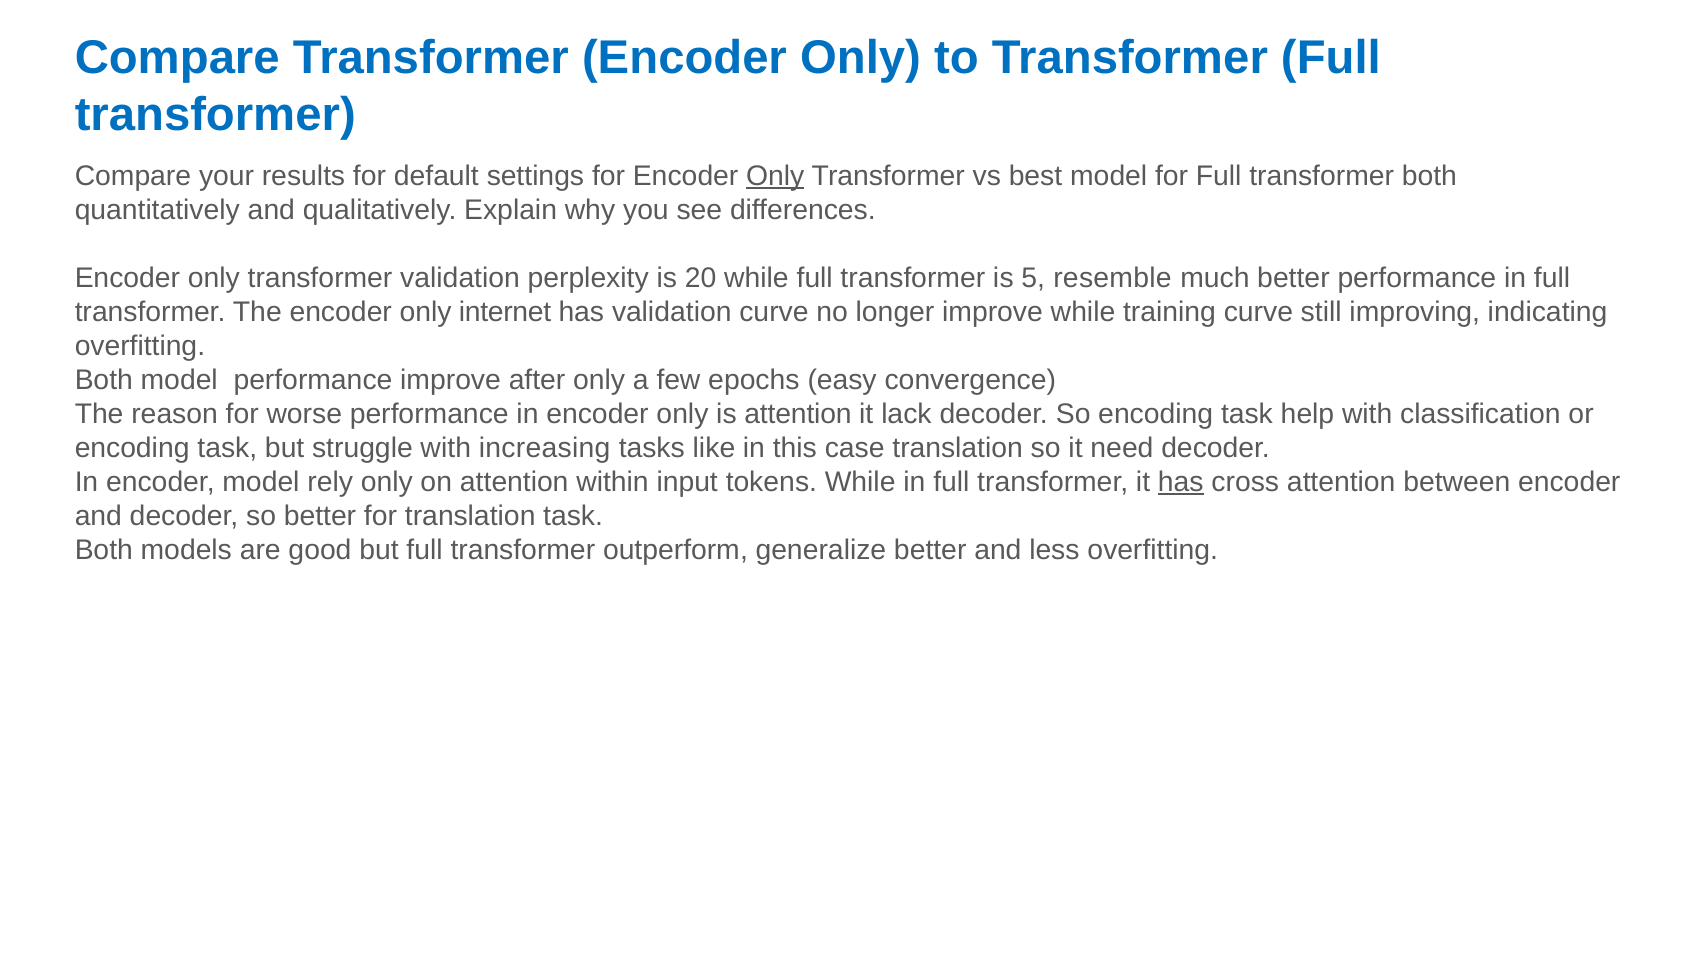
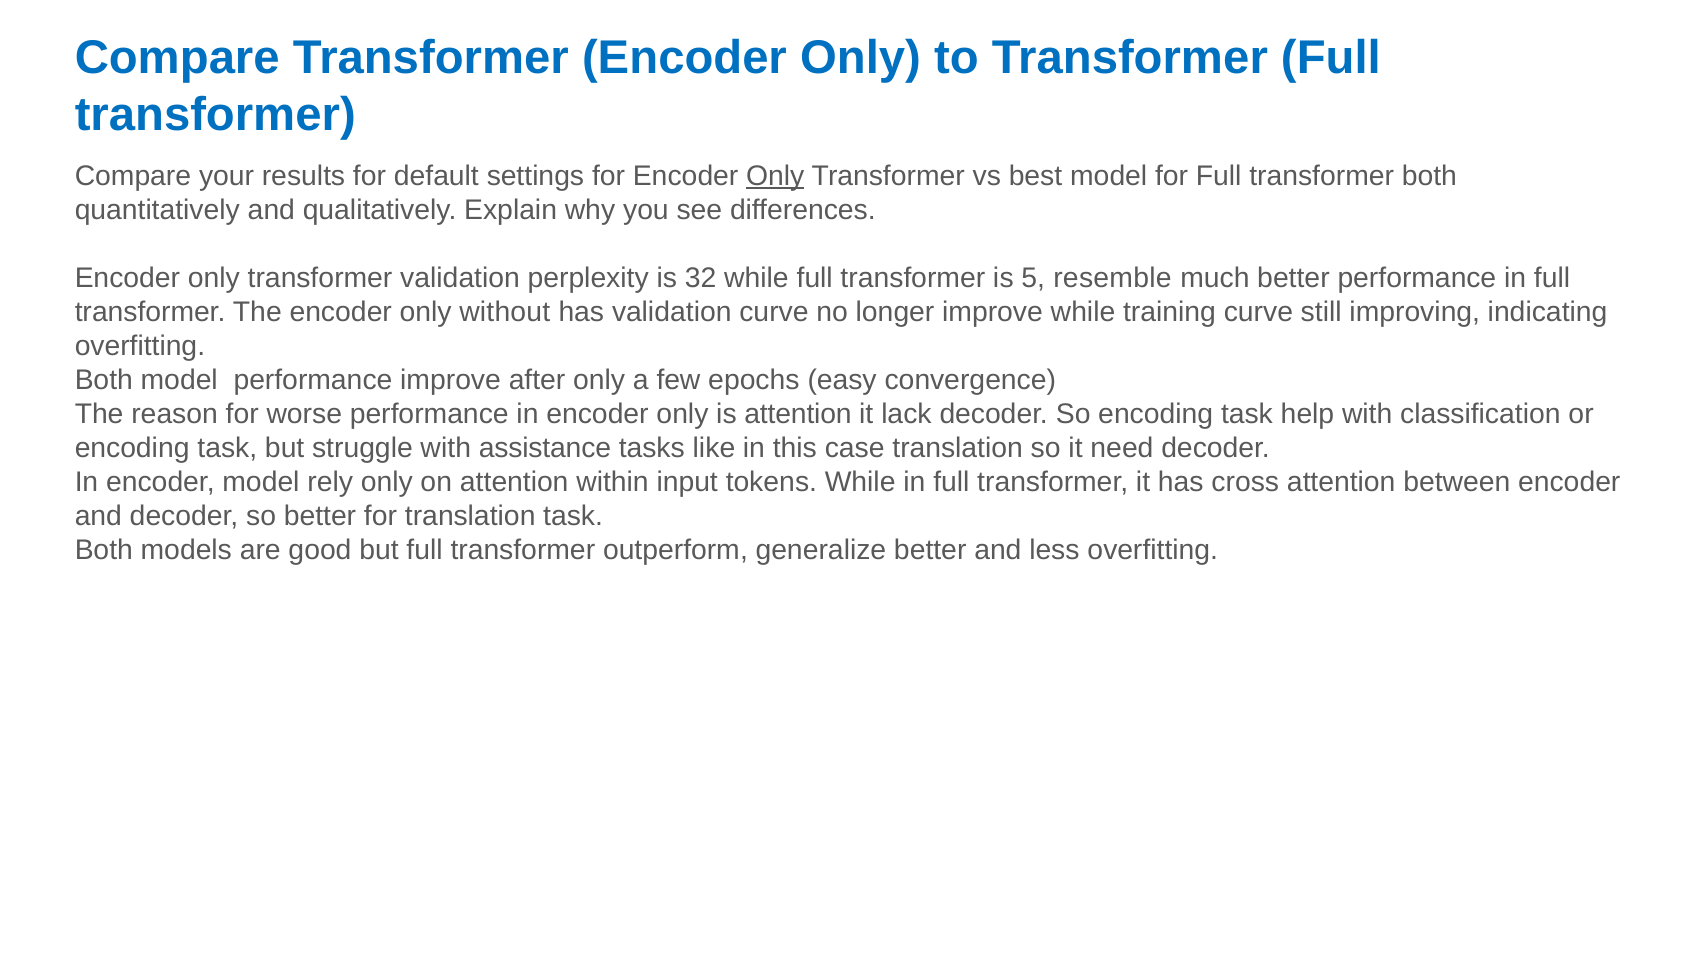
20: 20 -> 32
internet: internet -> without
increasing: increasing -> assistance
has at (1181, 482) underline: present -> none
